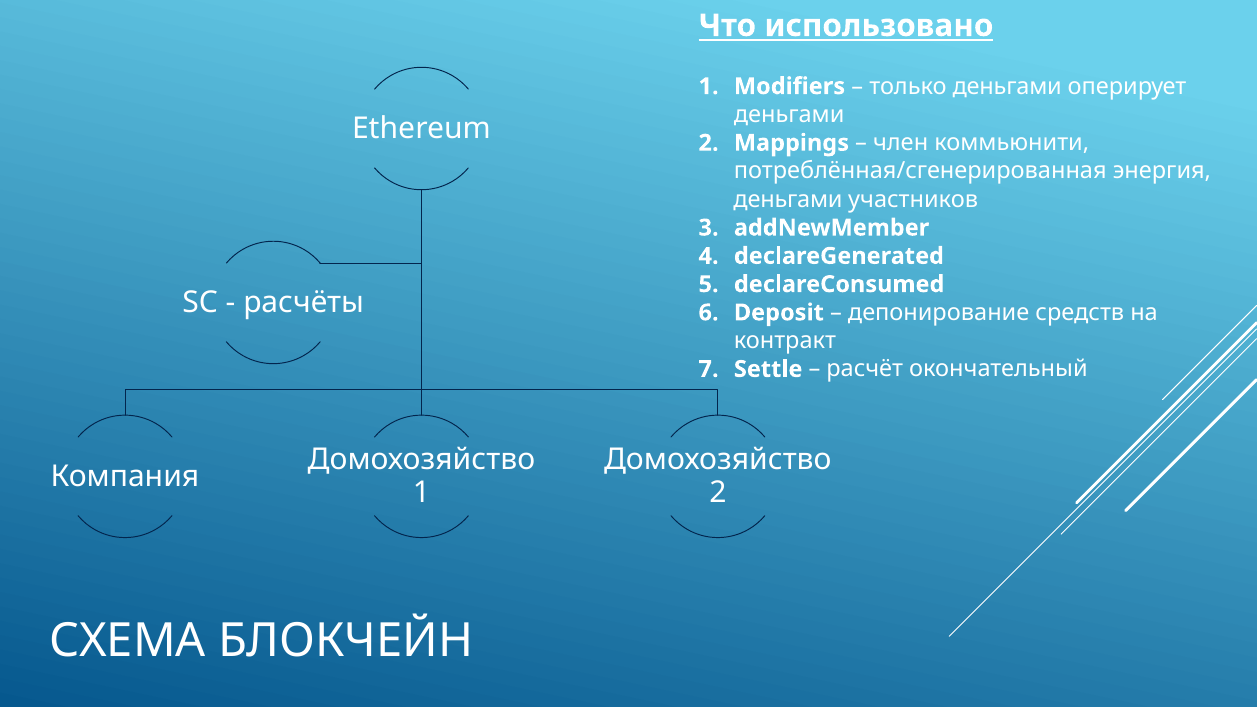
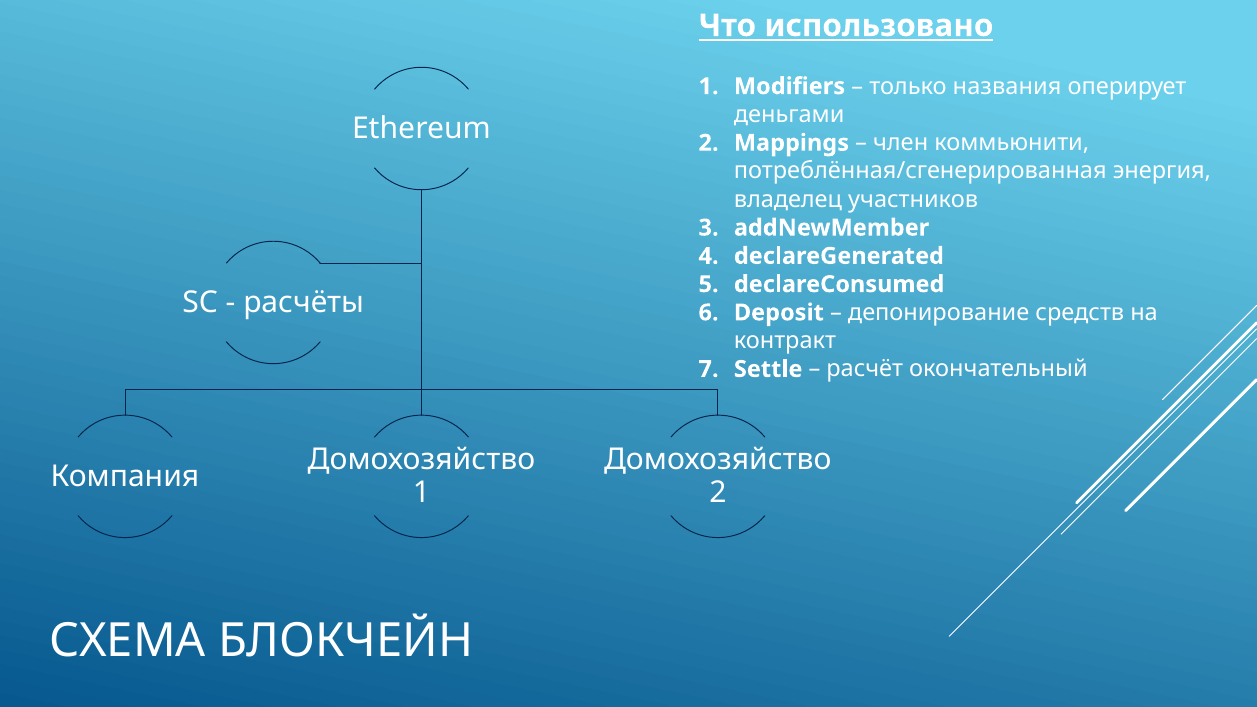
только деньгами: деньгами -> названия
деньгами at (788, 200): деньгами -> владелец
